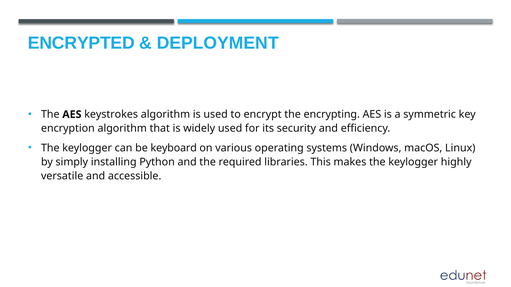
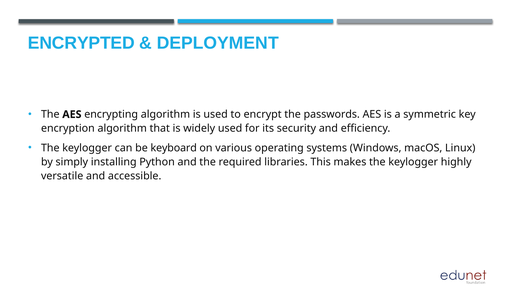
keystrokes: keystrokes -> encrypting
encrypting: encrypting -> passwords
